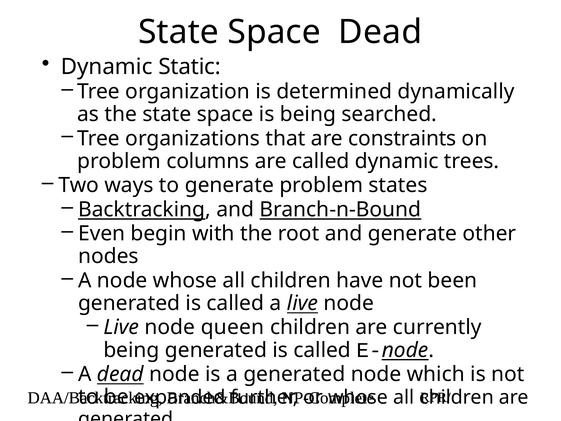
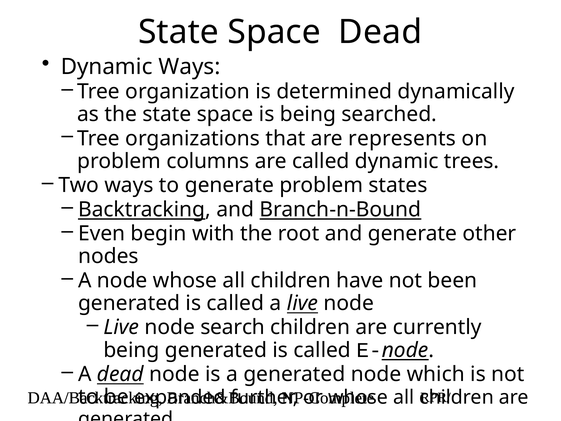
Dynamic Static: Static -> Ways
constraints: constraints -> represents
queen: queen -> search
